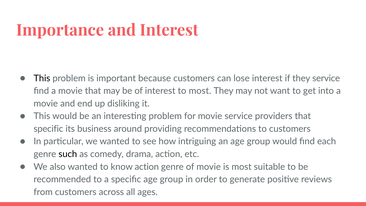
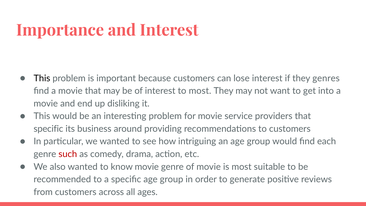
they service: service -> genres
such colour: black -> red
know action: action -> movie
